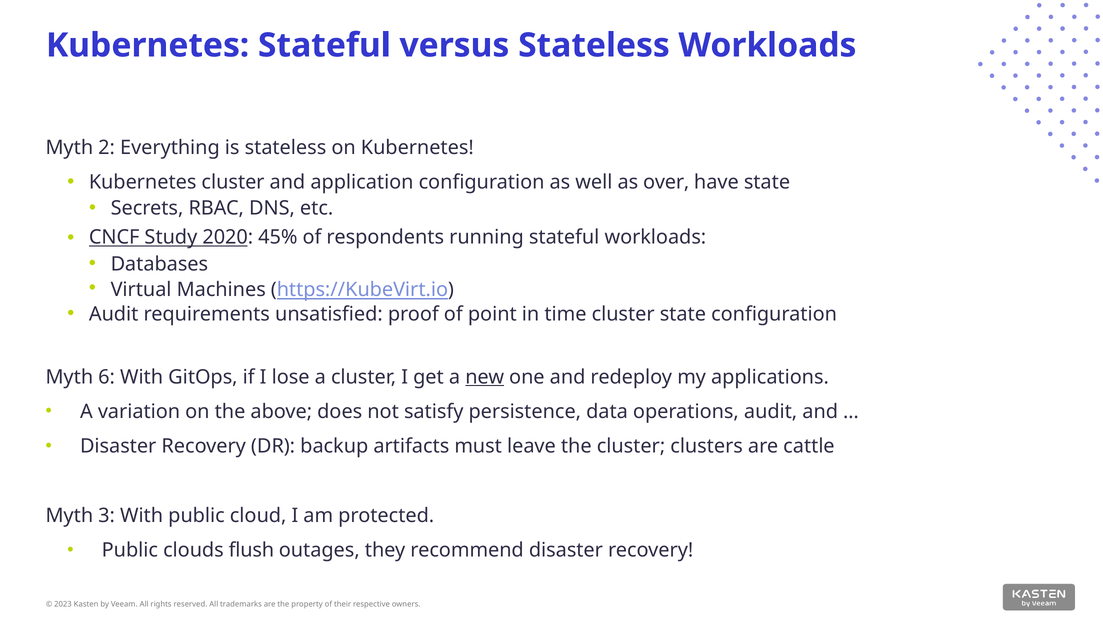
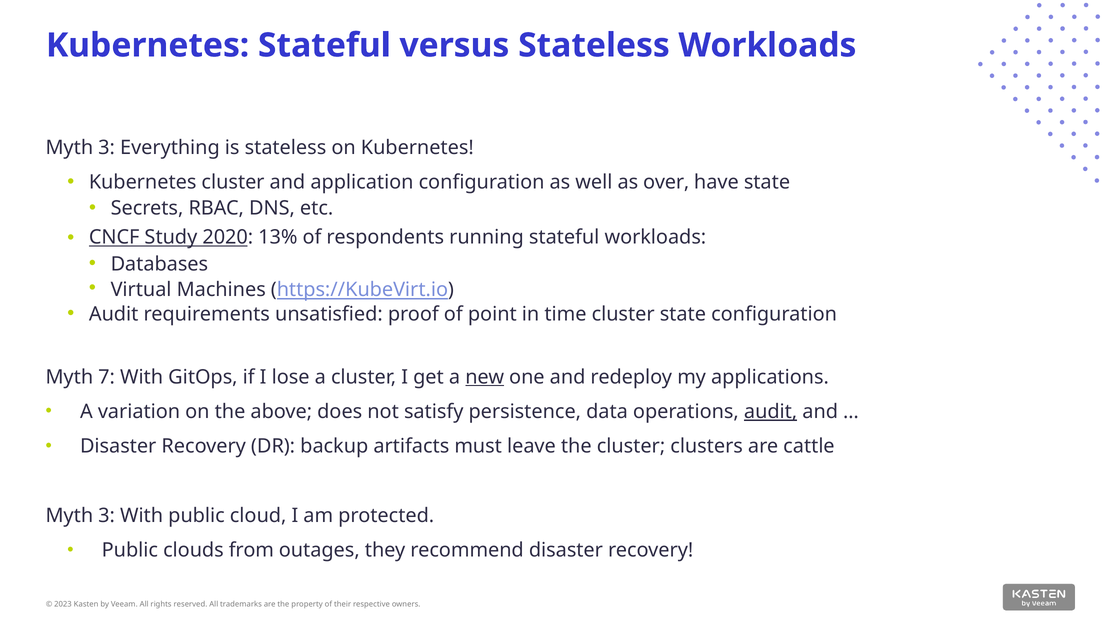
2 at (107, 148): 2 -> 3
45%: 45% -> 13%
6: 6 -> 7
audit at (771, 412) underline: none -> present
flush: flush -> from
